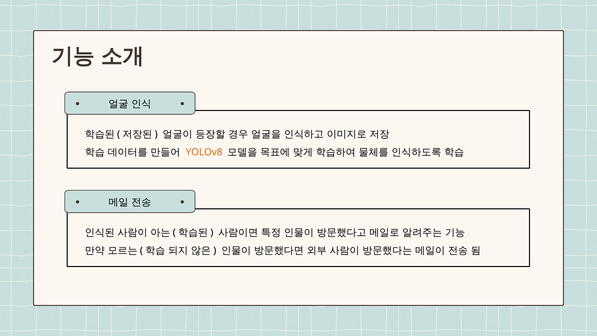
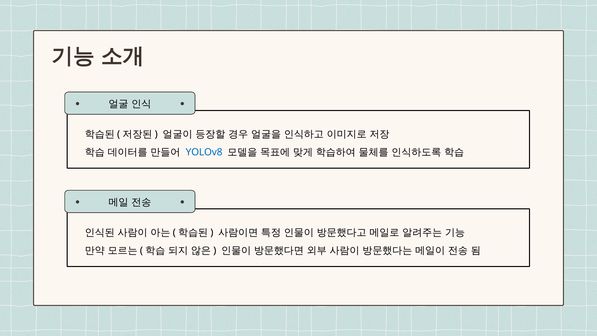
YOLOv8 colour: orange -> blue
